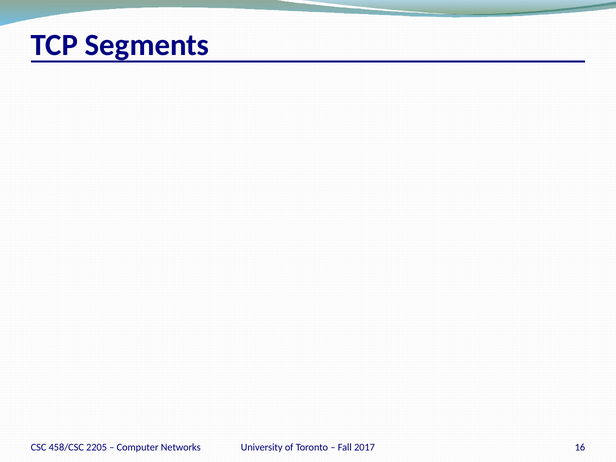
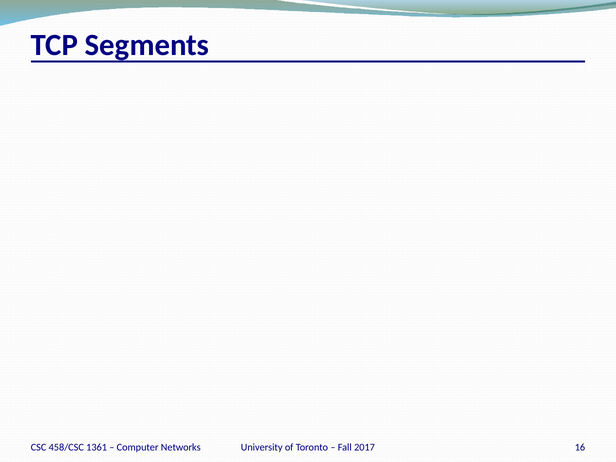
2205: 2205 -> 1361
